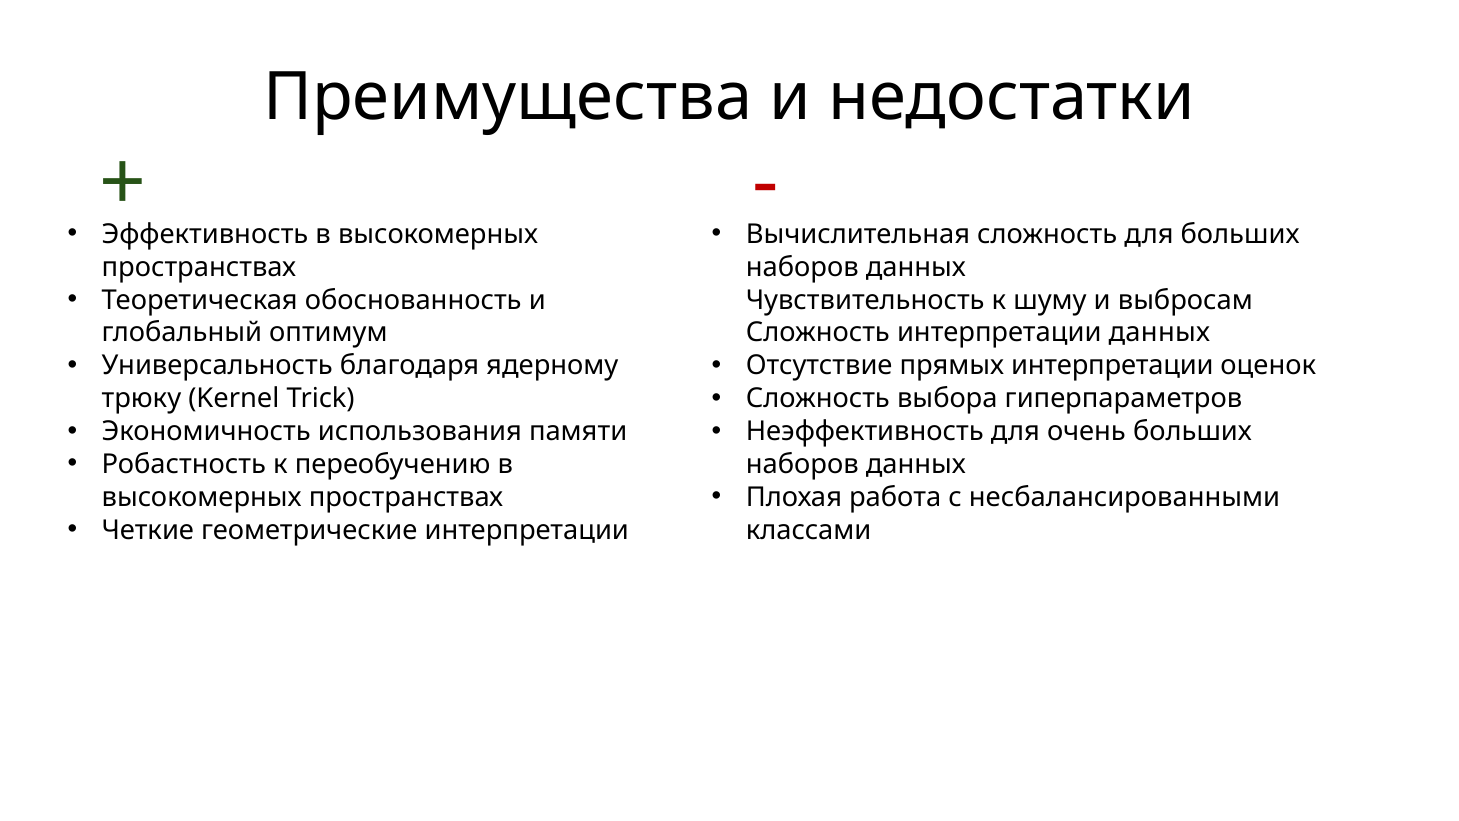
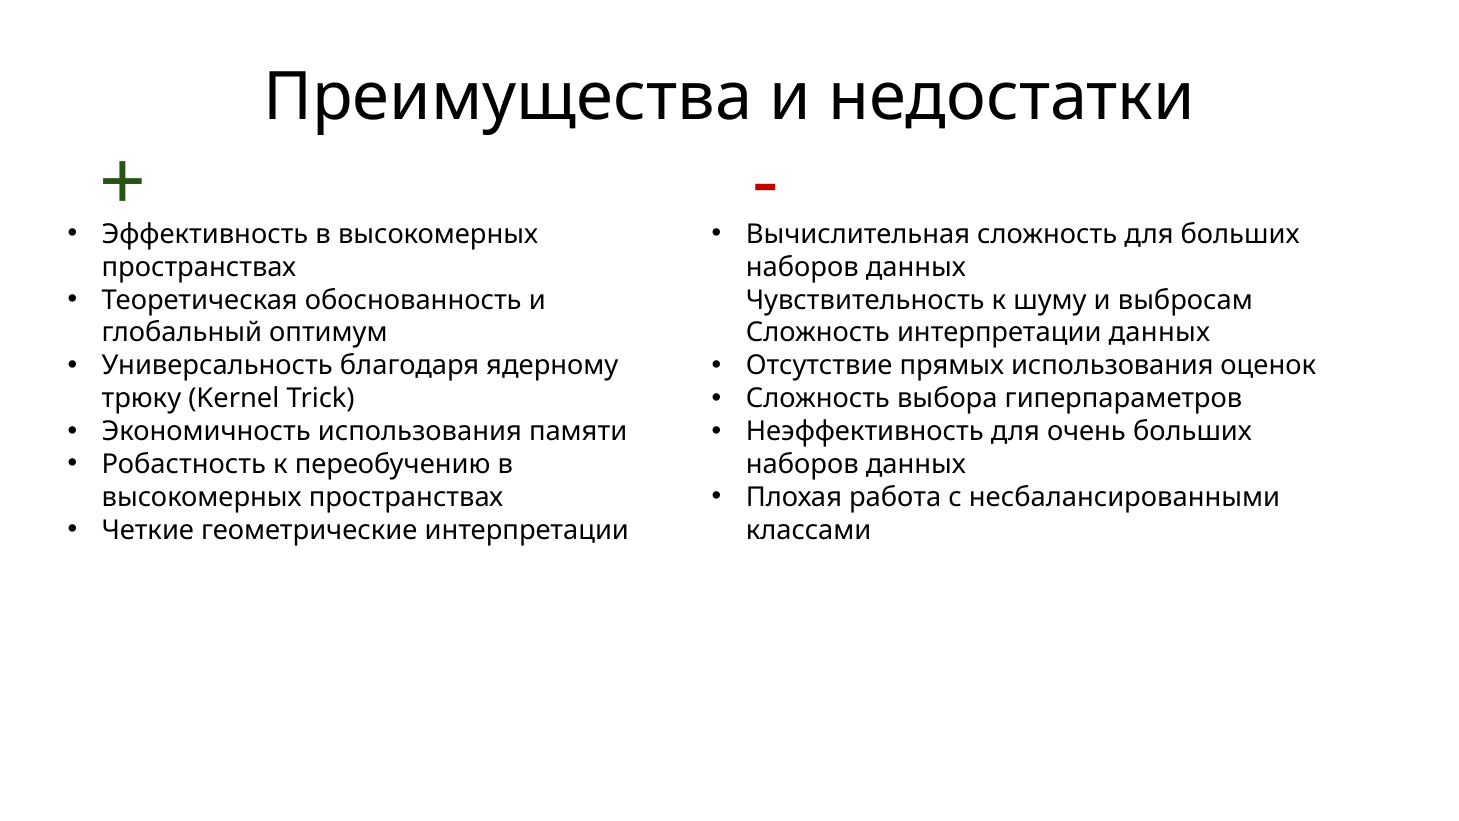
прямых интерпретации: интерпретации -> использования
